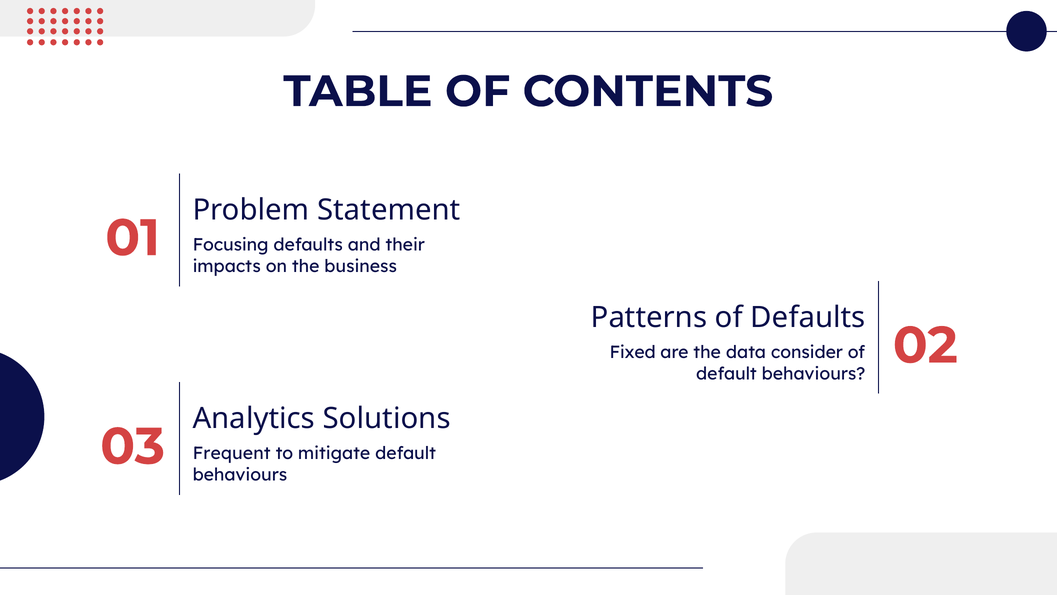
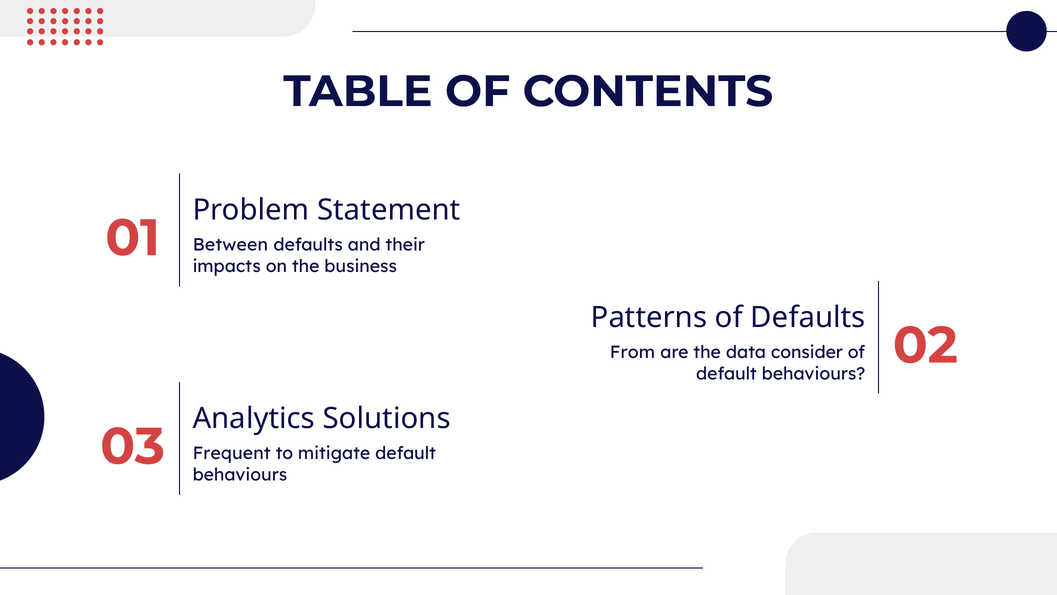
Focusing: Focusing -> Between
Fixed: Fixed -> From
